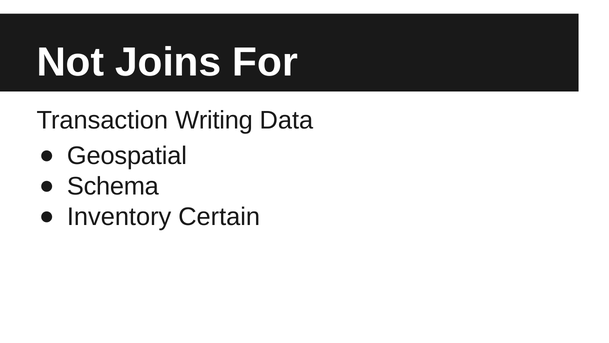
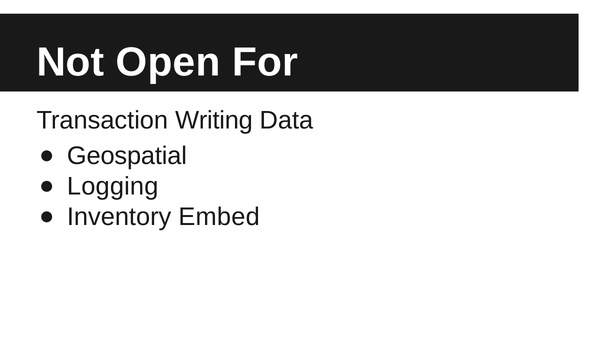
Joins: Joins -> Open
Schema: Schema -> Logging
Certain: Certain -> Embed
